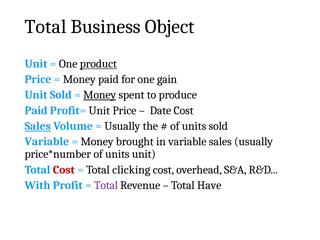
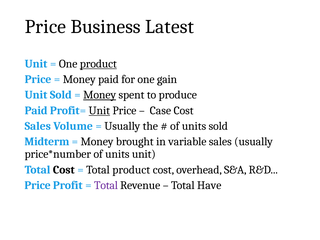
Total at (45, 27): Total -> Price
Object: Object -> Latest
Unit at (99, 111) underline: none -> present
Date: Date -> Case
Sales at (38, 126) underline: present -> none
Variable at (47, 142): Variable -> Midterm
Cost at (64, 170) colour: red -> black
Total clicking: clicking -> product
With at (38, 185): With -> Price
